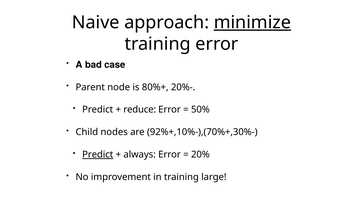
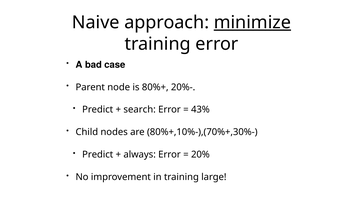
reduce: reduce -> search
50%: 50% -> 43%
92%+,10%-),(70%+,30%-: 92%+,10%-),(70%+,30%- -> 80%+,10%-),(70%+,30%-
Predict at (98, 155) underline: present -> none
